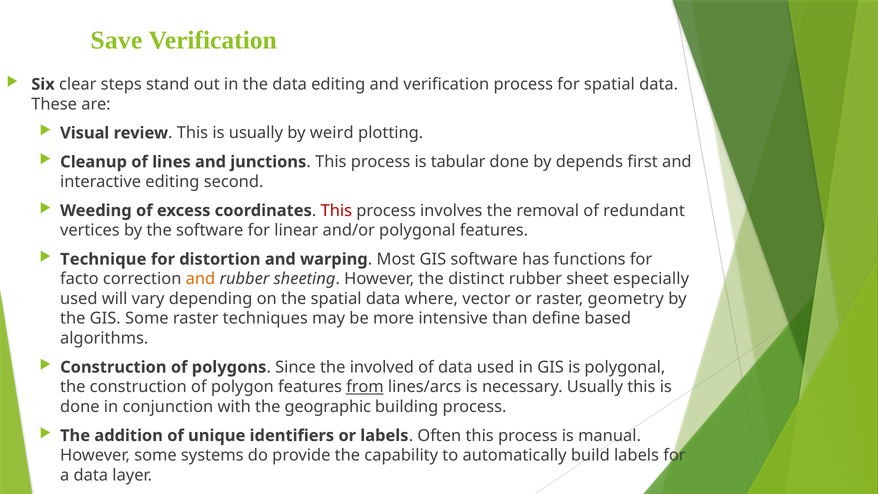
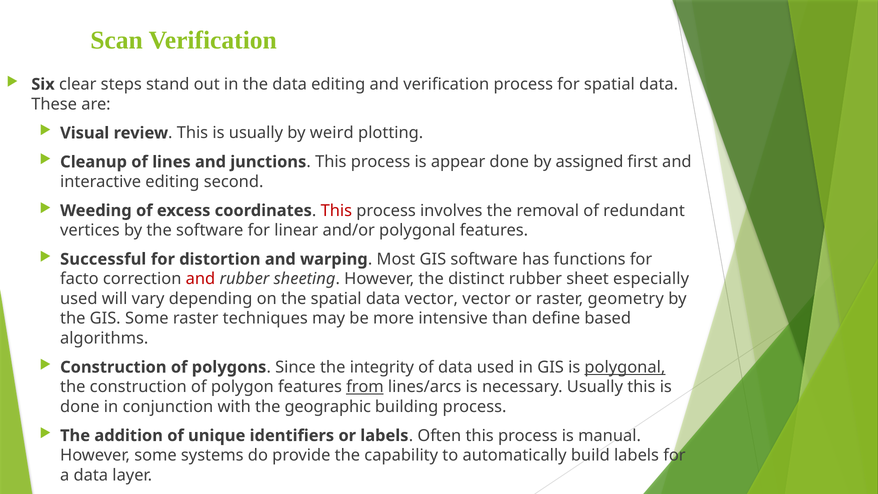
Save: Save -> Scan
tabular: tabular -> appear
depends: depends -> assigned
Technique: Technique -> Successful
and at (200, 279) colour: orange -> red
data where: where -> vector
involved: involved -> integrity
polygonal at (625, 367) underline: none -> present
